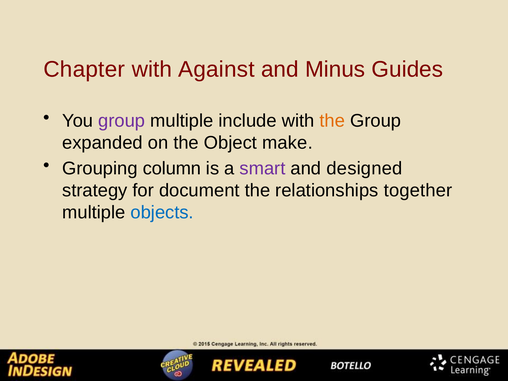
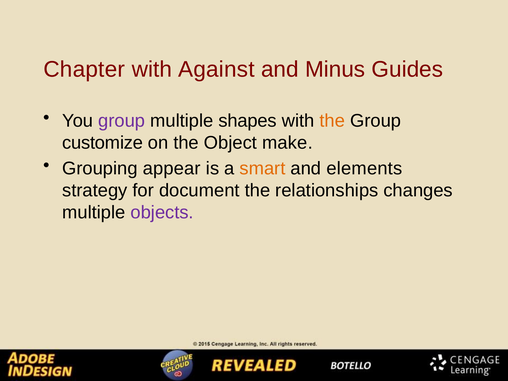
include: include -> shapes
expanded: expanded -> customize
column: column -> appear
smart colour: purple -> orange
designed: designed -> elements
together: together -> changes
objects colour: blue -> purple
